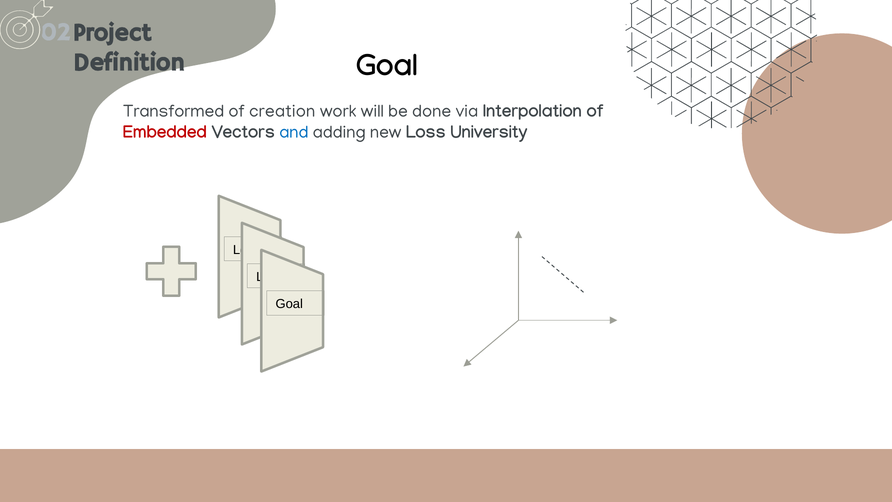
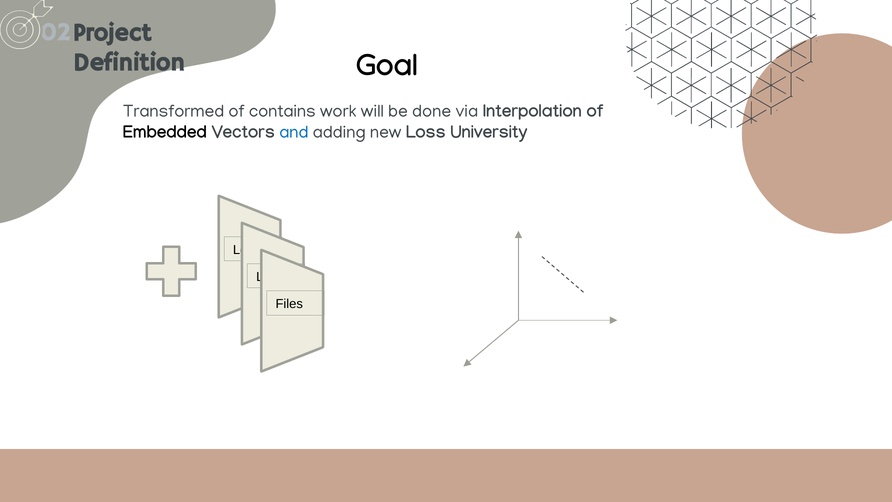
creation: creation -> contains
Embedded colour: red -> black
Goal at (289, 304): Goal -> Files
